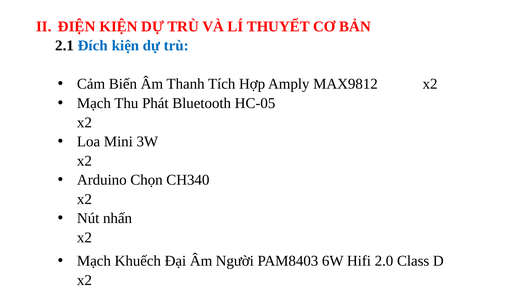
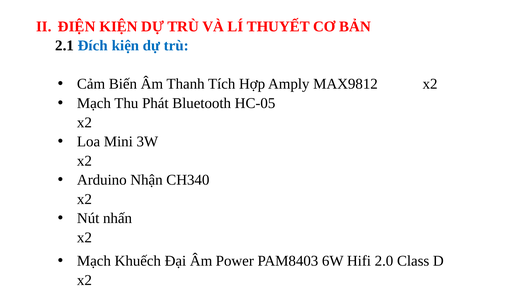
Chọn: Chọn -> Nhận
Người: Người -> Power
